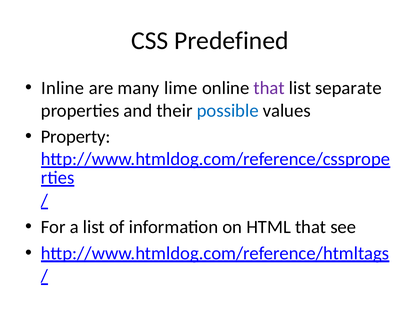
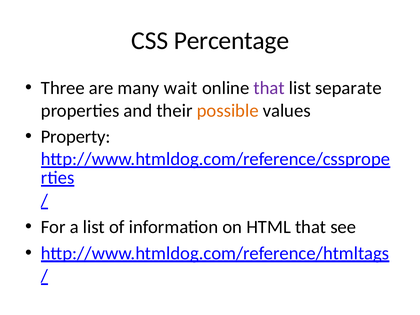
Predefined: Predefined -> Percentage
Inline: Inline -> Three
lime: lime -> wait
possible colour: blue -> orange
